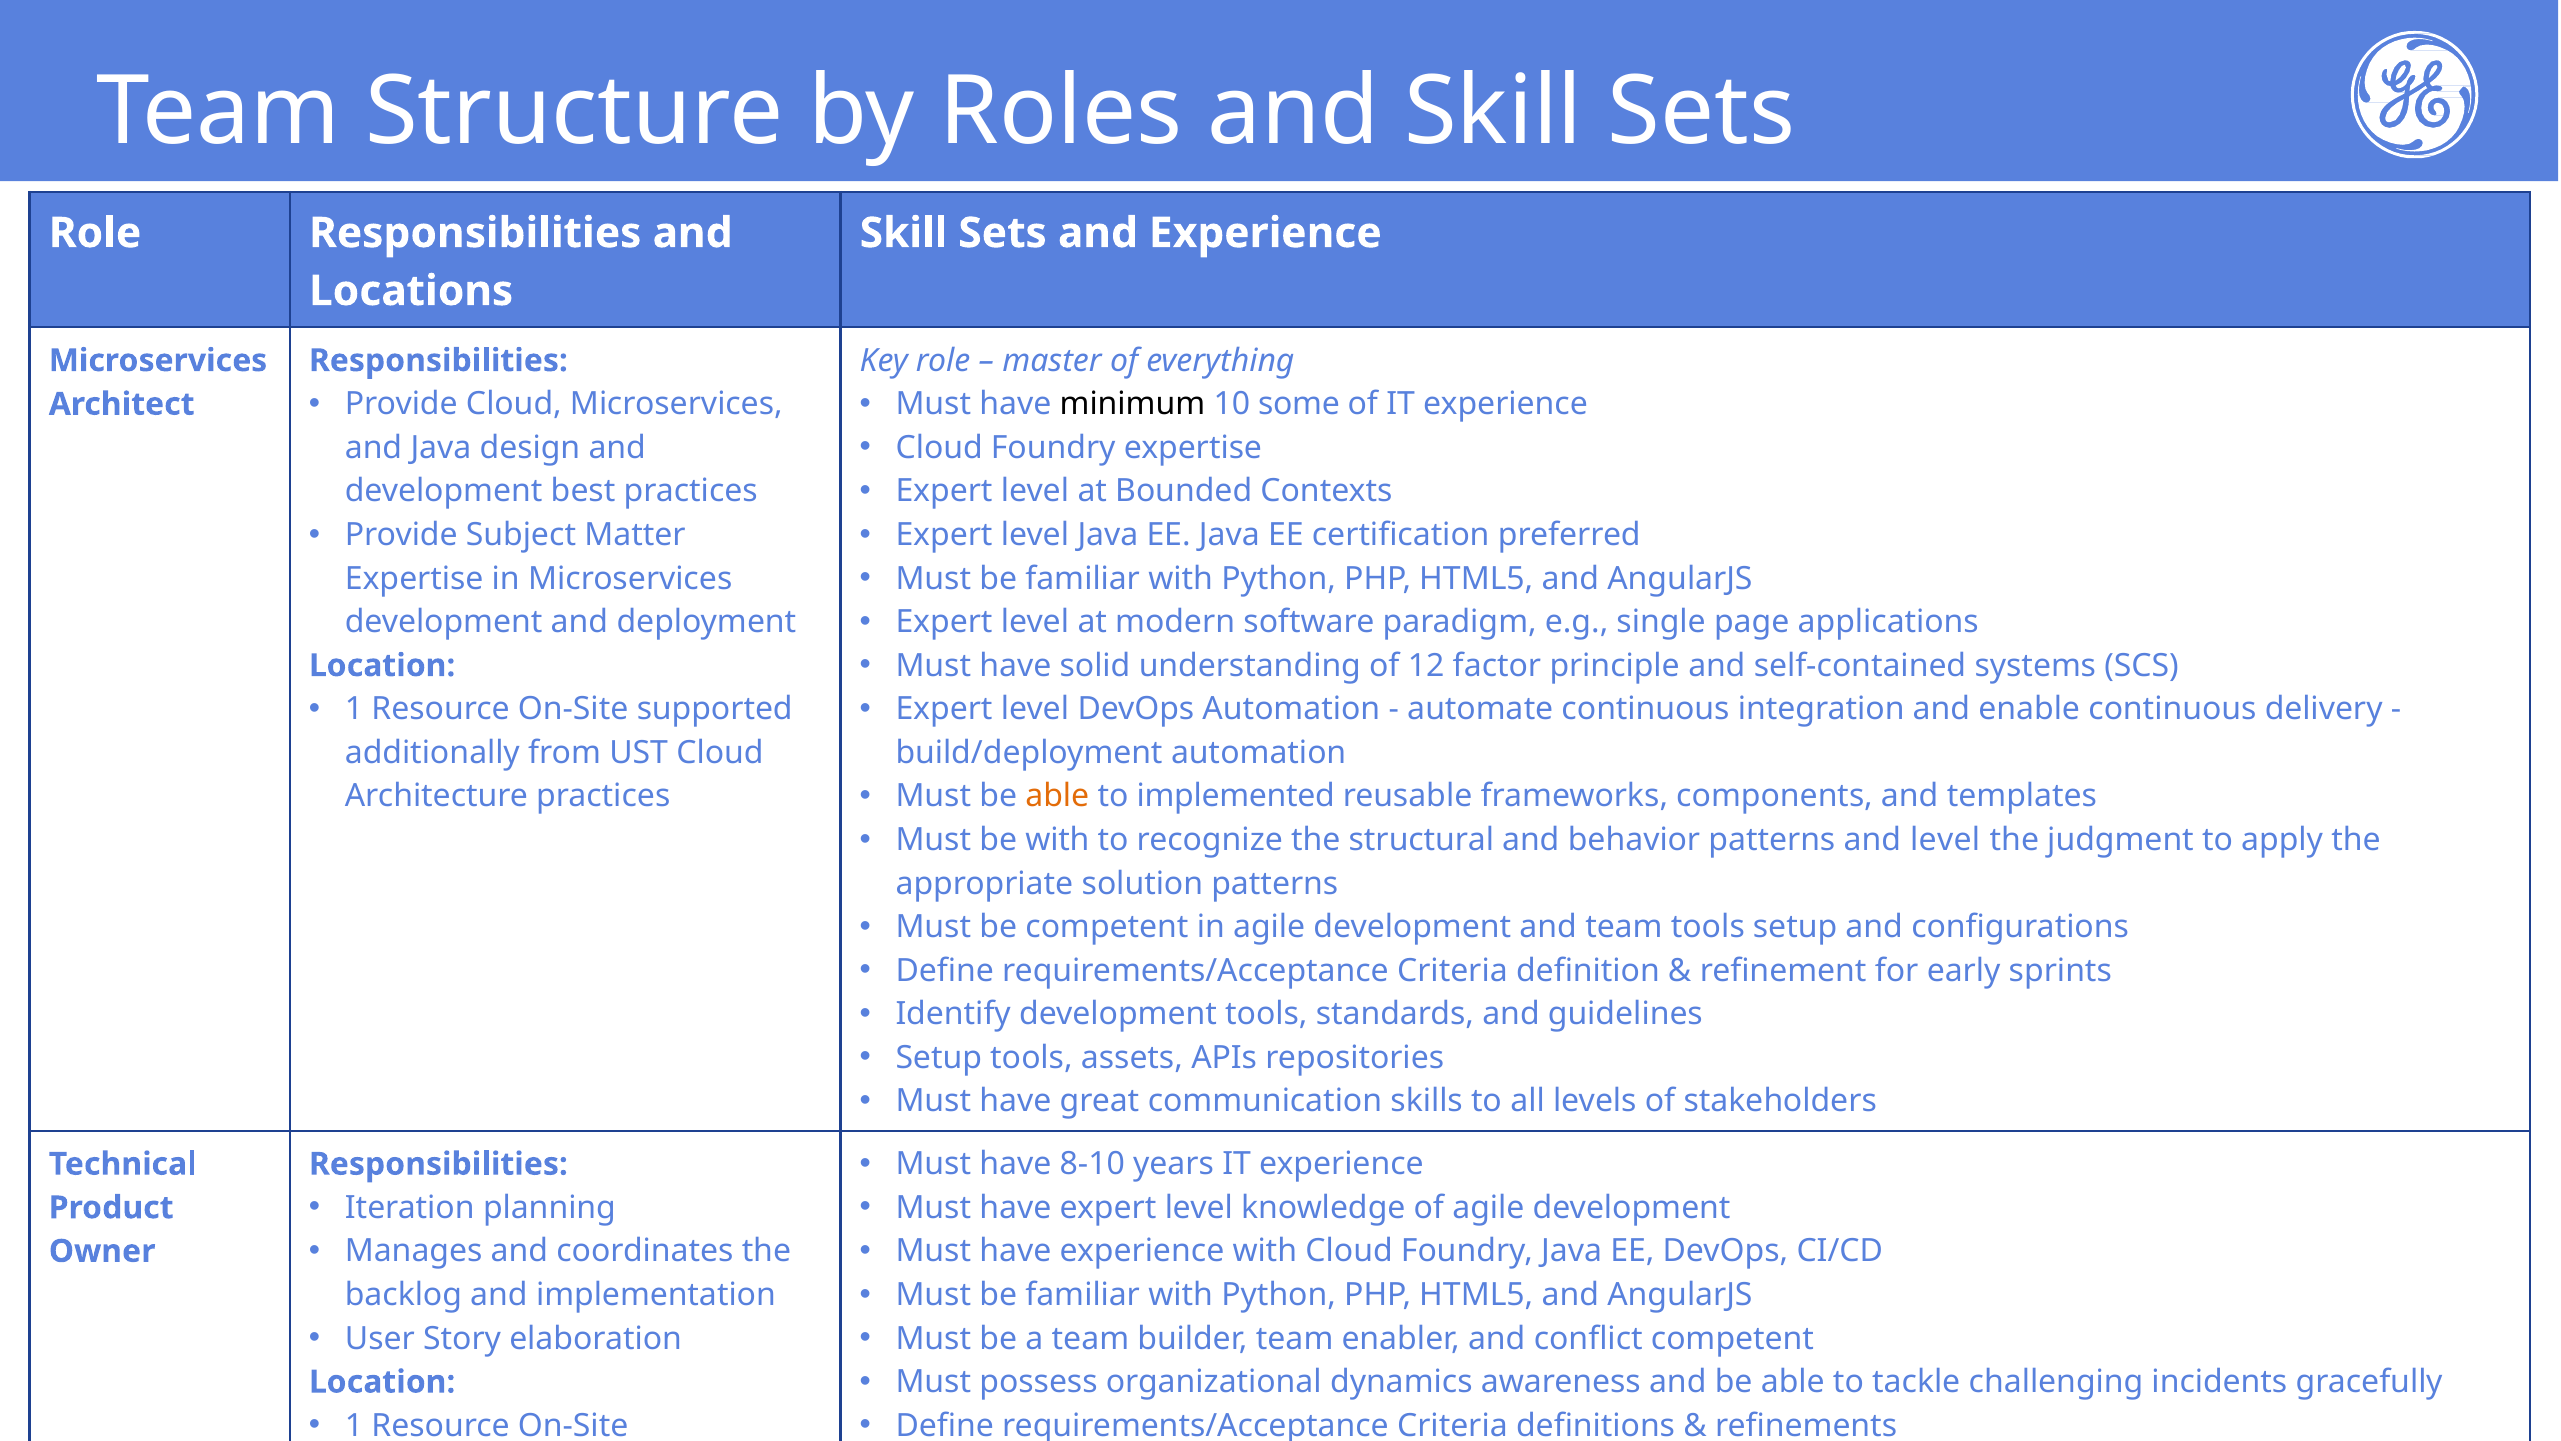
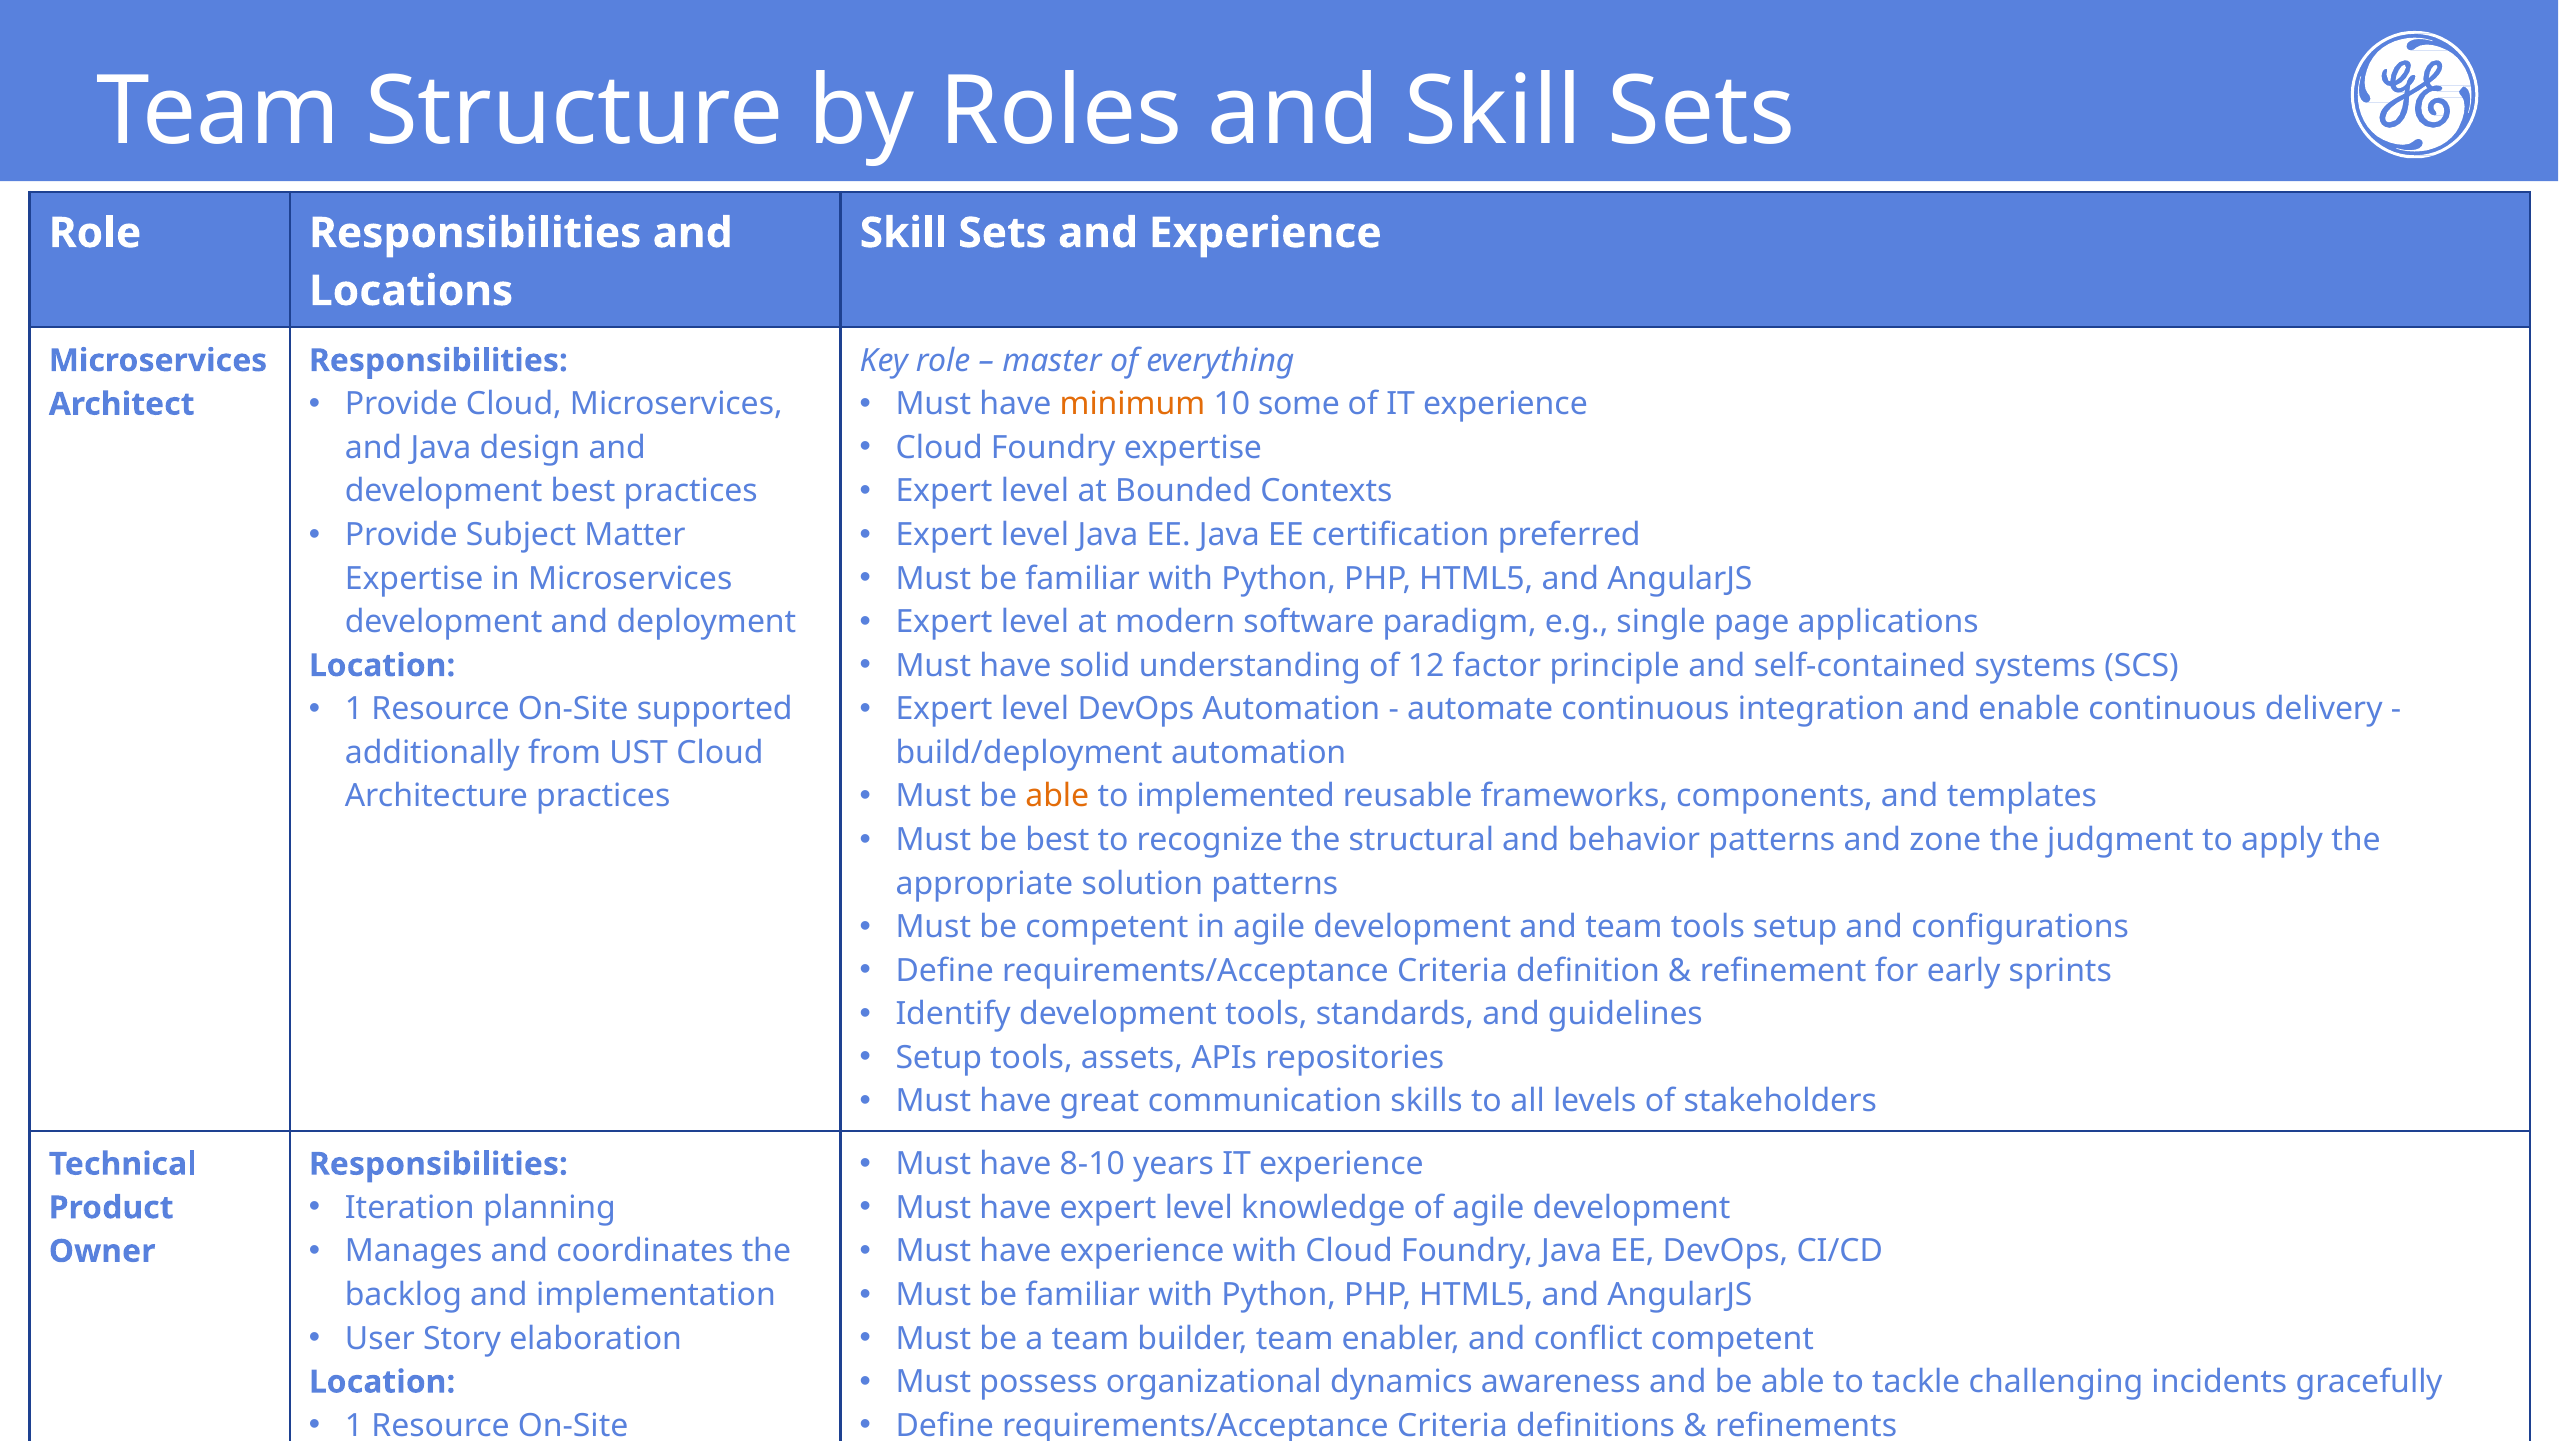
minimum colour: black -> orange
be with: with -> best
and level: level -> zone
